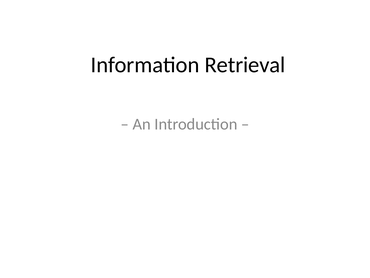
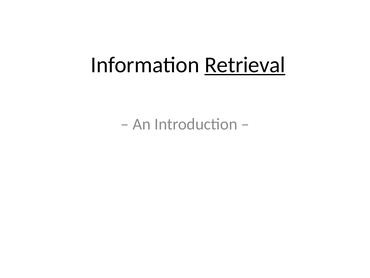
Retrieval underline: none -> present
